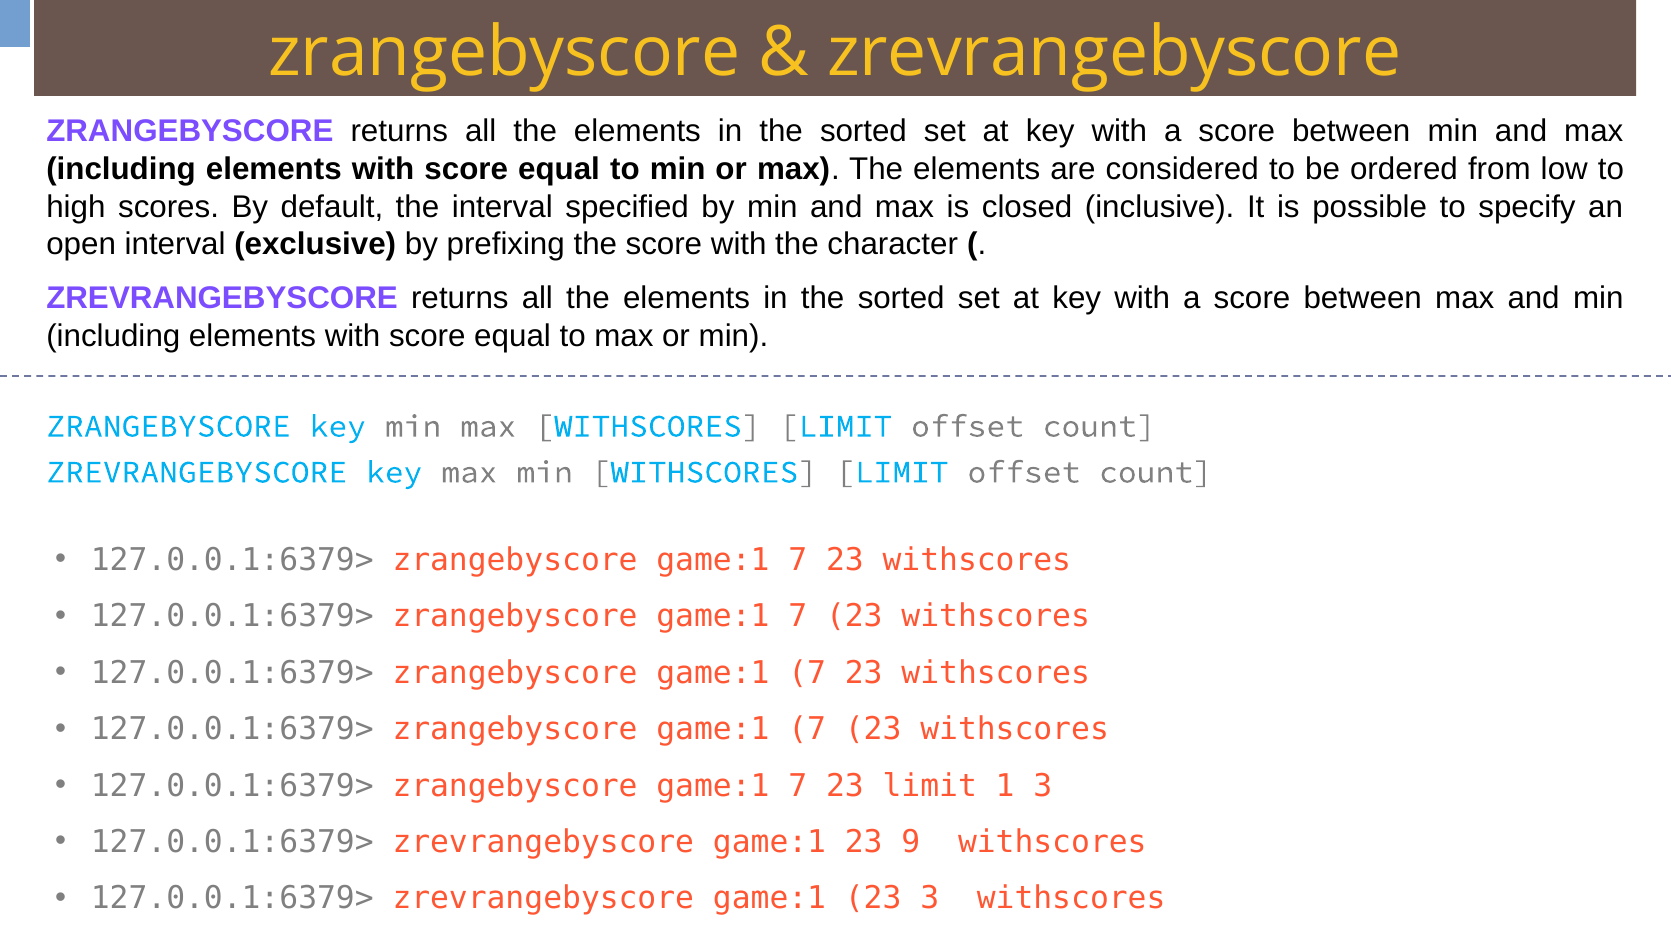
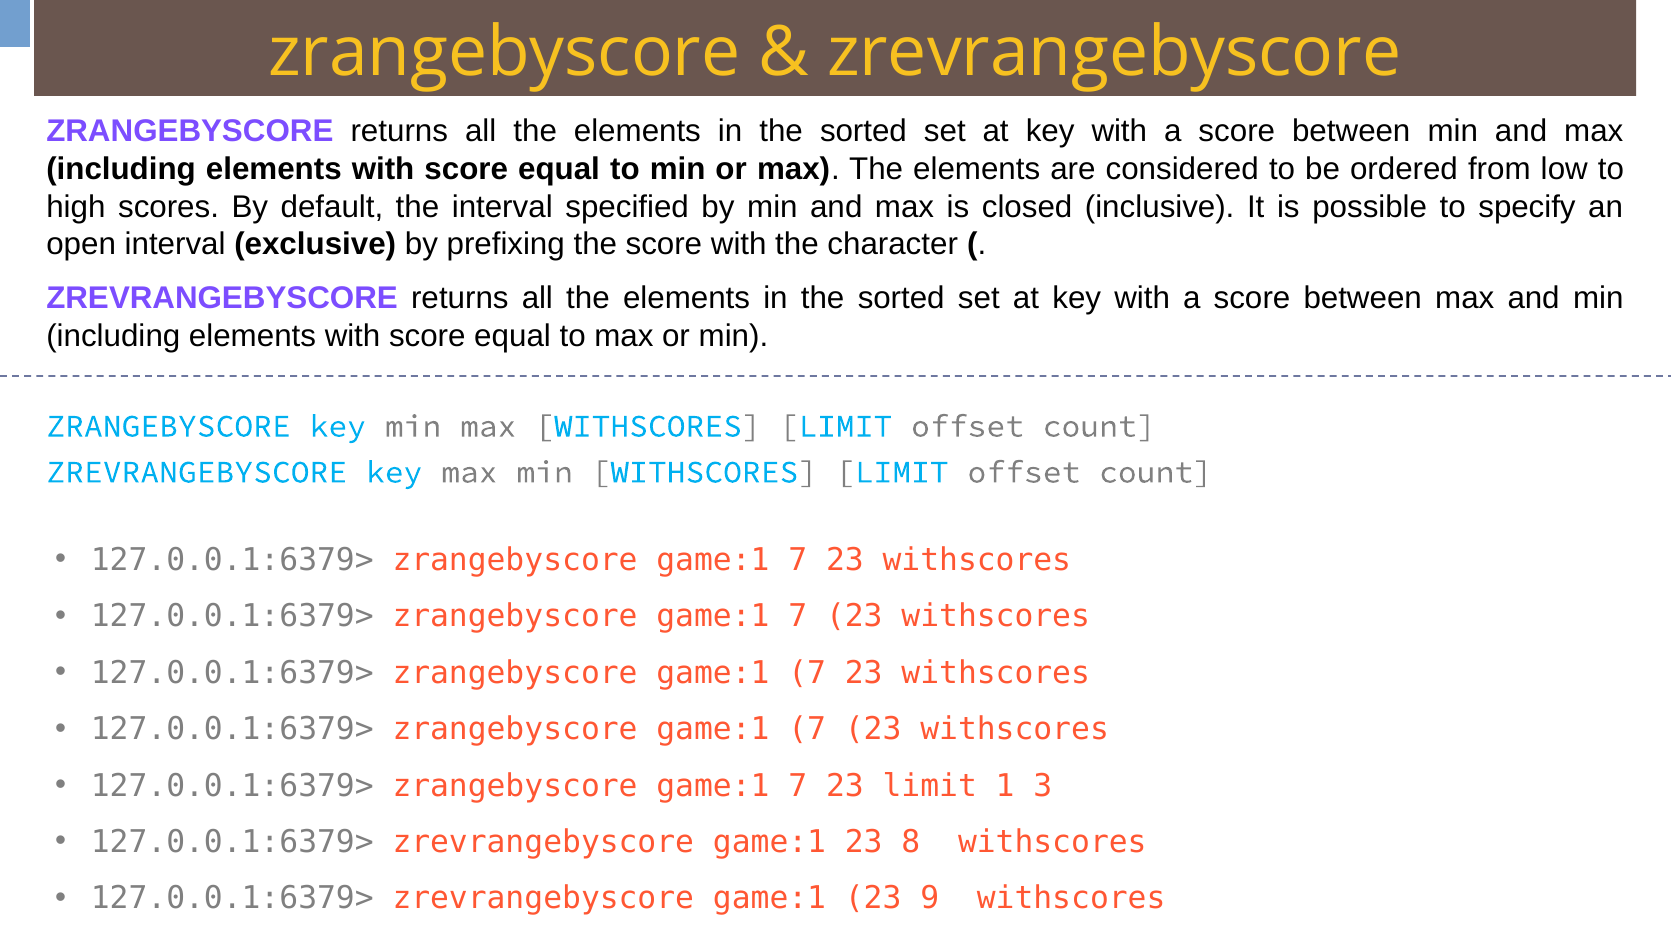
9: 9 -> 8
23 3: 3 -> 9
